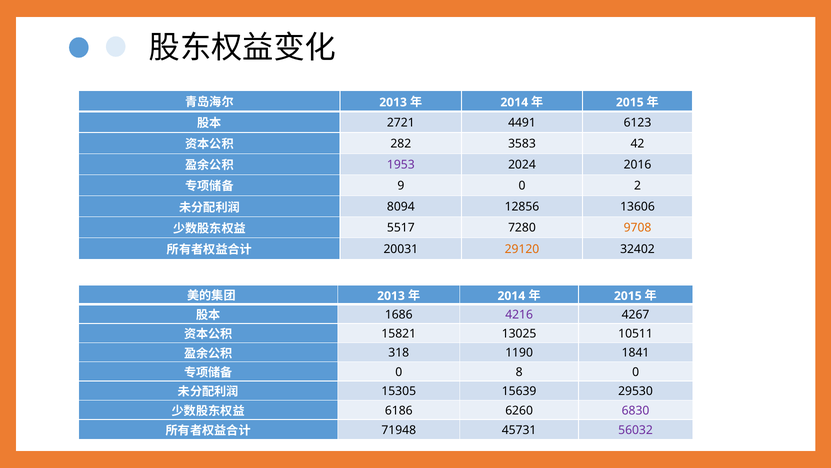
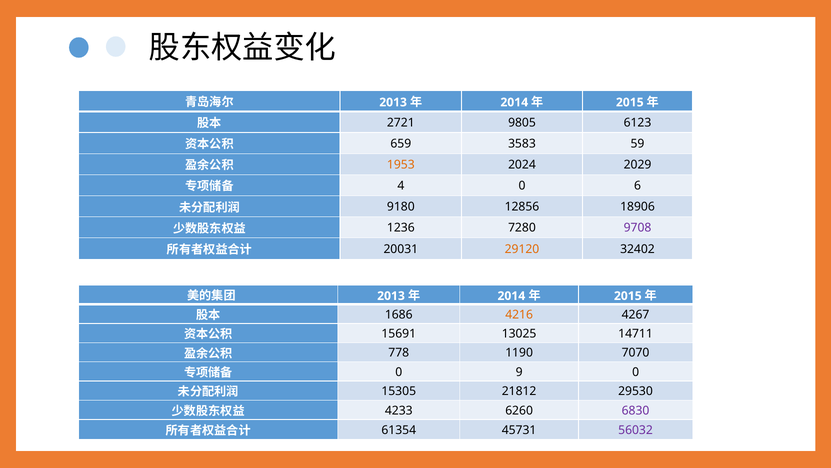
4491: 4491 -> 9805
282: 282 -> 659
42: 42 -> 59
1953 colour: purple -> orange
2016: 2016 -> 2029
9: 9 -> 4
2: 2 -> 6
8094: 8094 -> 9180
13606: 13606 -> 18906
5517: 5517 -> 1236
9708 colour: orange -> purple
4216 colour: purple -> orange
15821: 15821 -> 15691
10511: 10511 -> 14711
318: 318 -> 778
1841: 1841 -> 7070
8: 8 -> 9
15639: 15639 -> 21812
6186: 6186 -> 4233
71948: 71948 -> 61354
